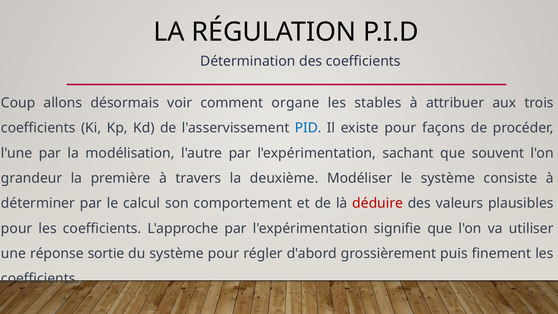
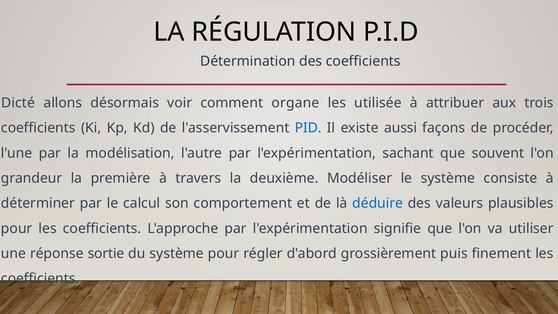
Coup: Coup -> Dicté
stables: stables -> utilisée
existe pour: pour -> aussi
déduire colour: red -> blue
